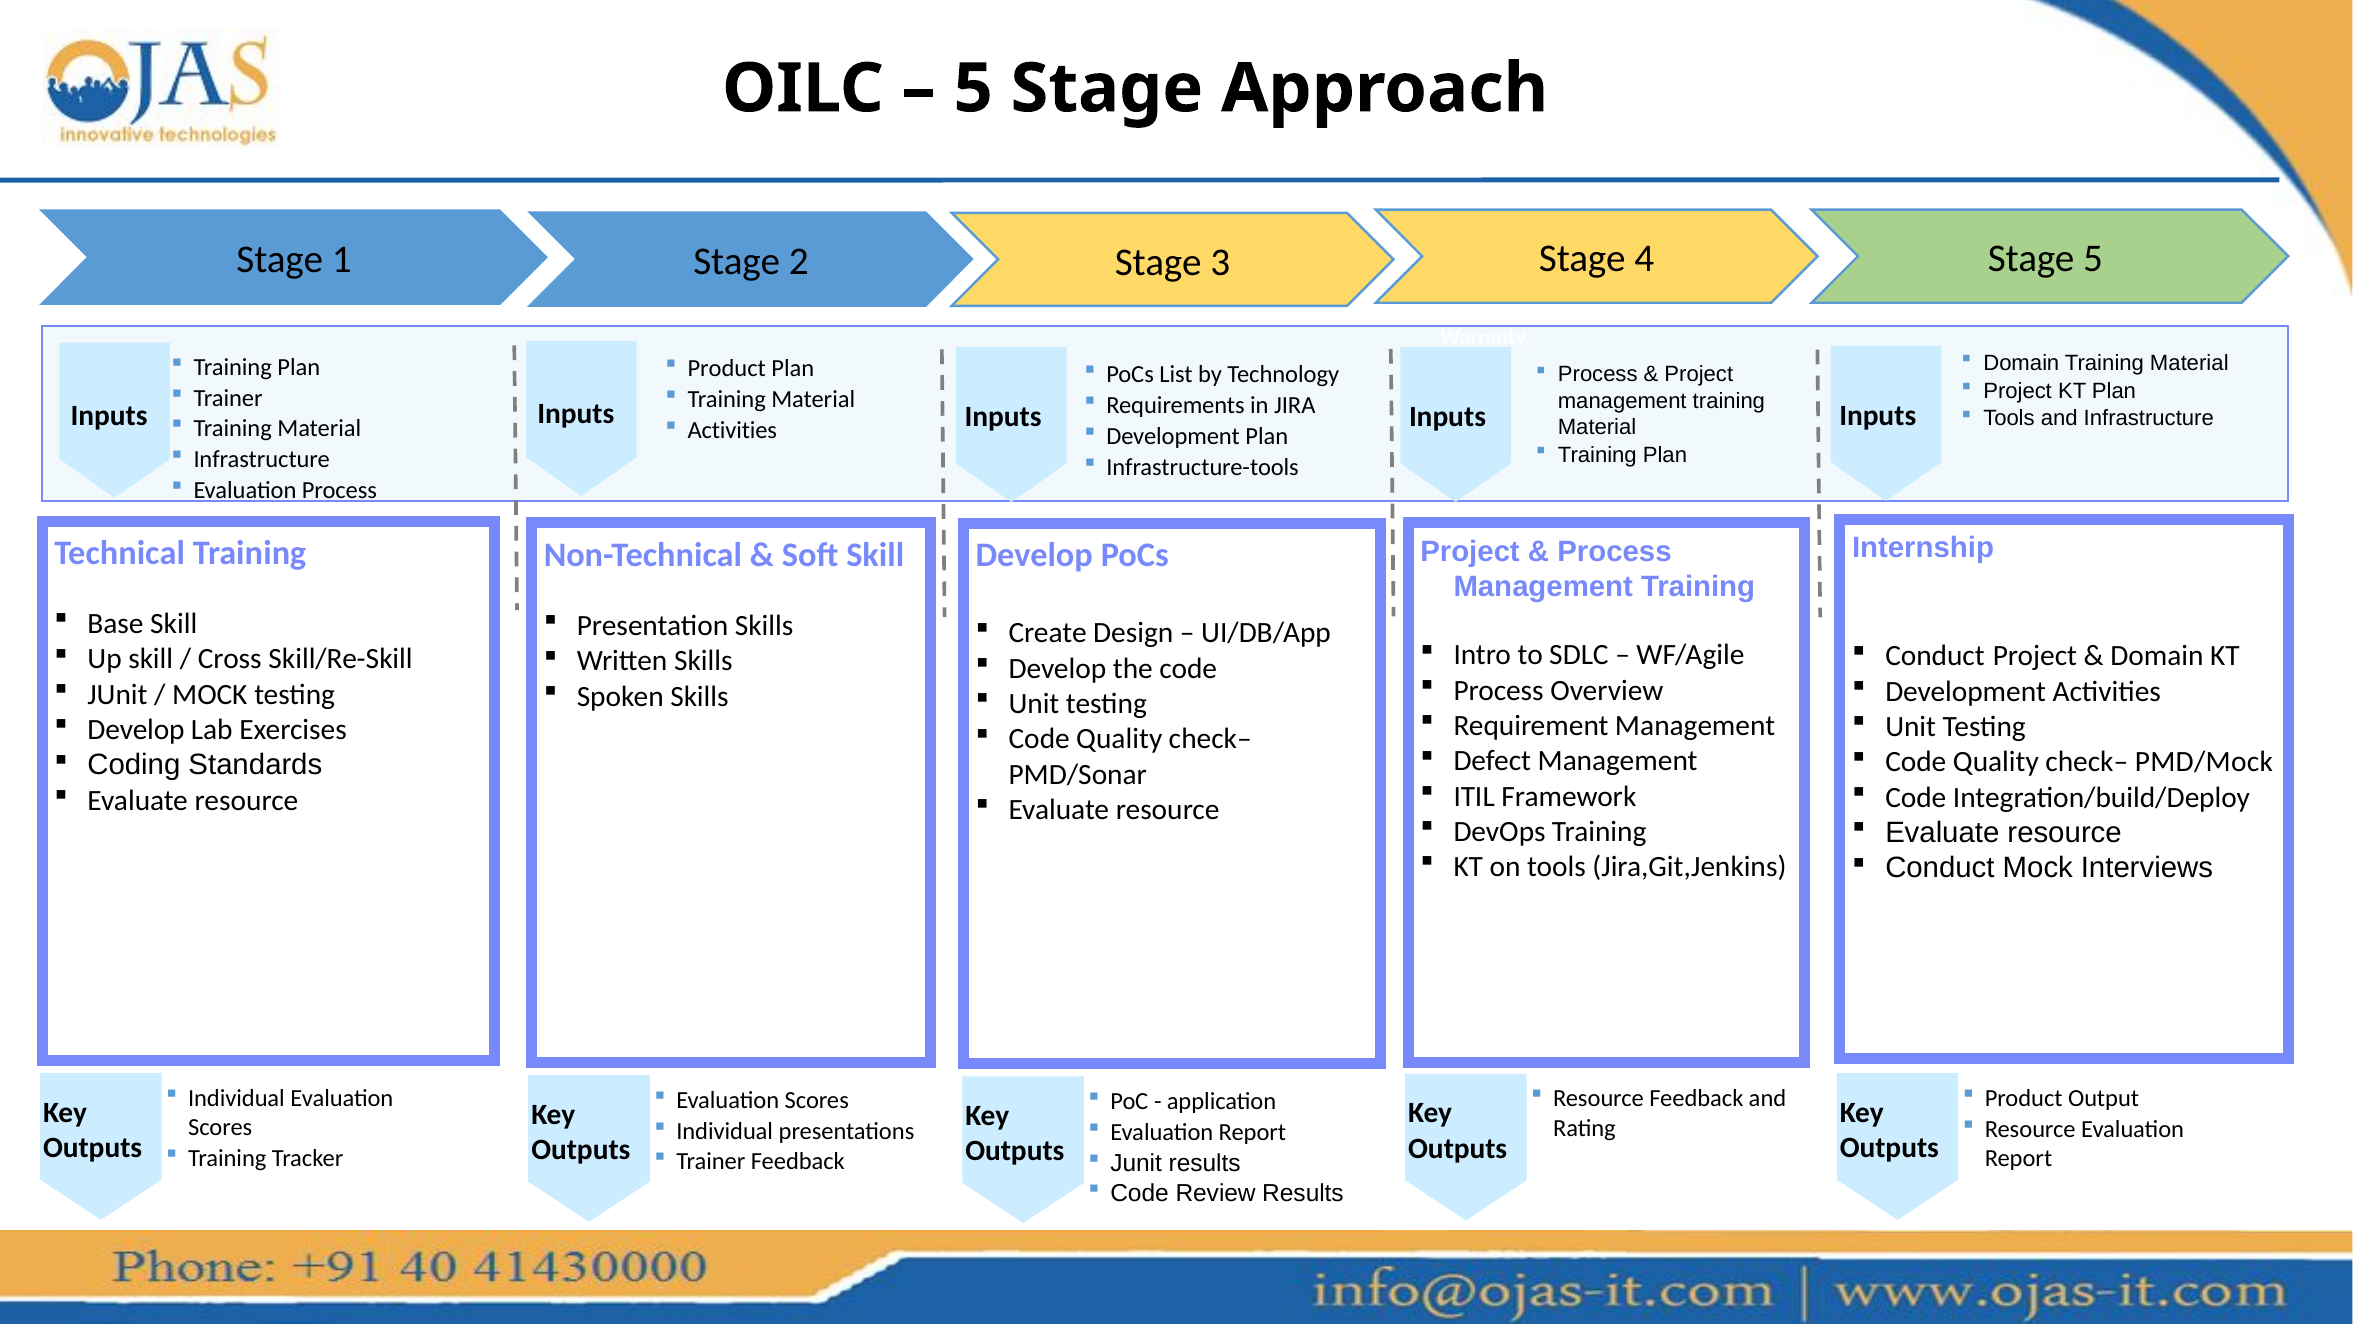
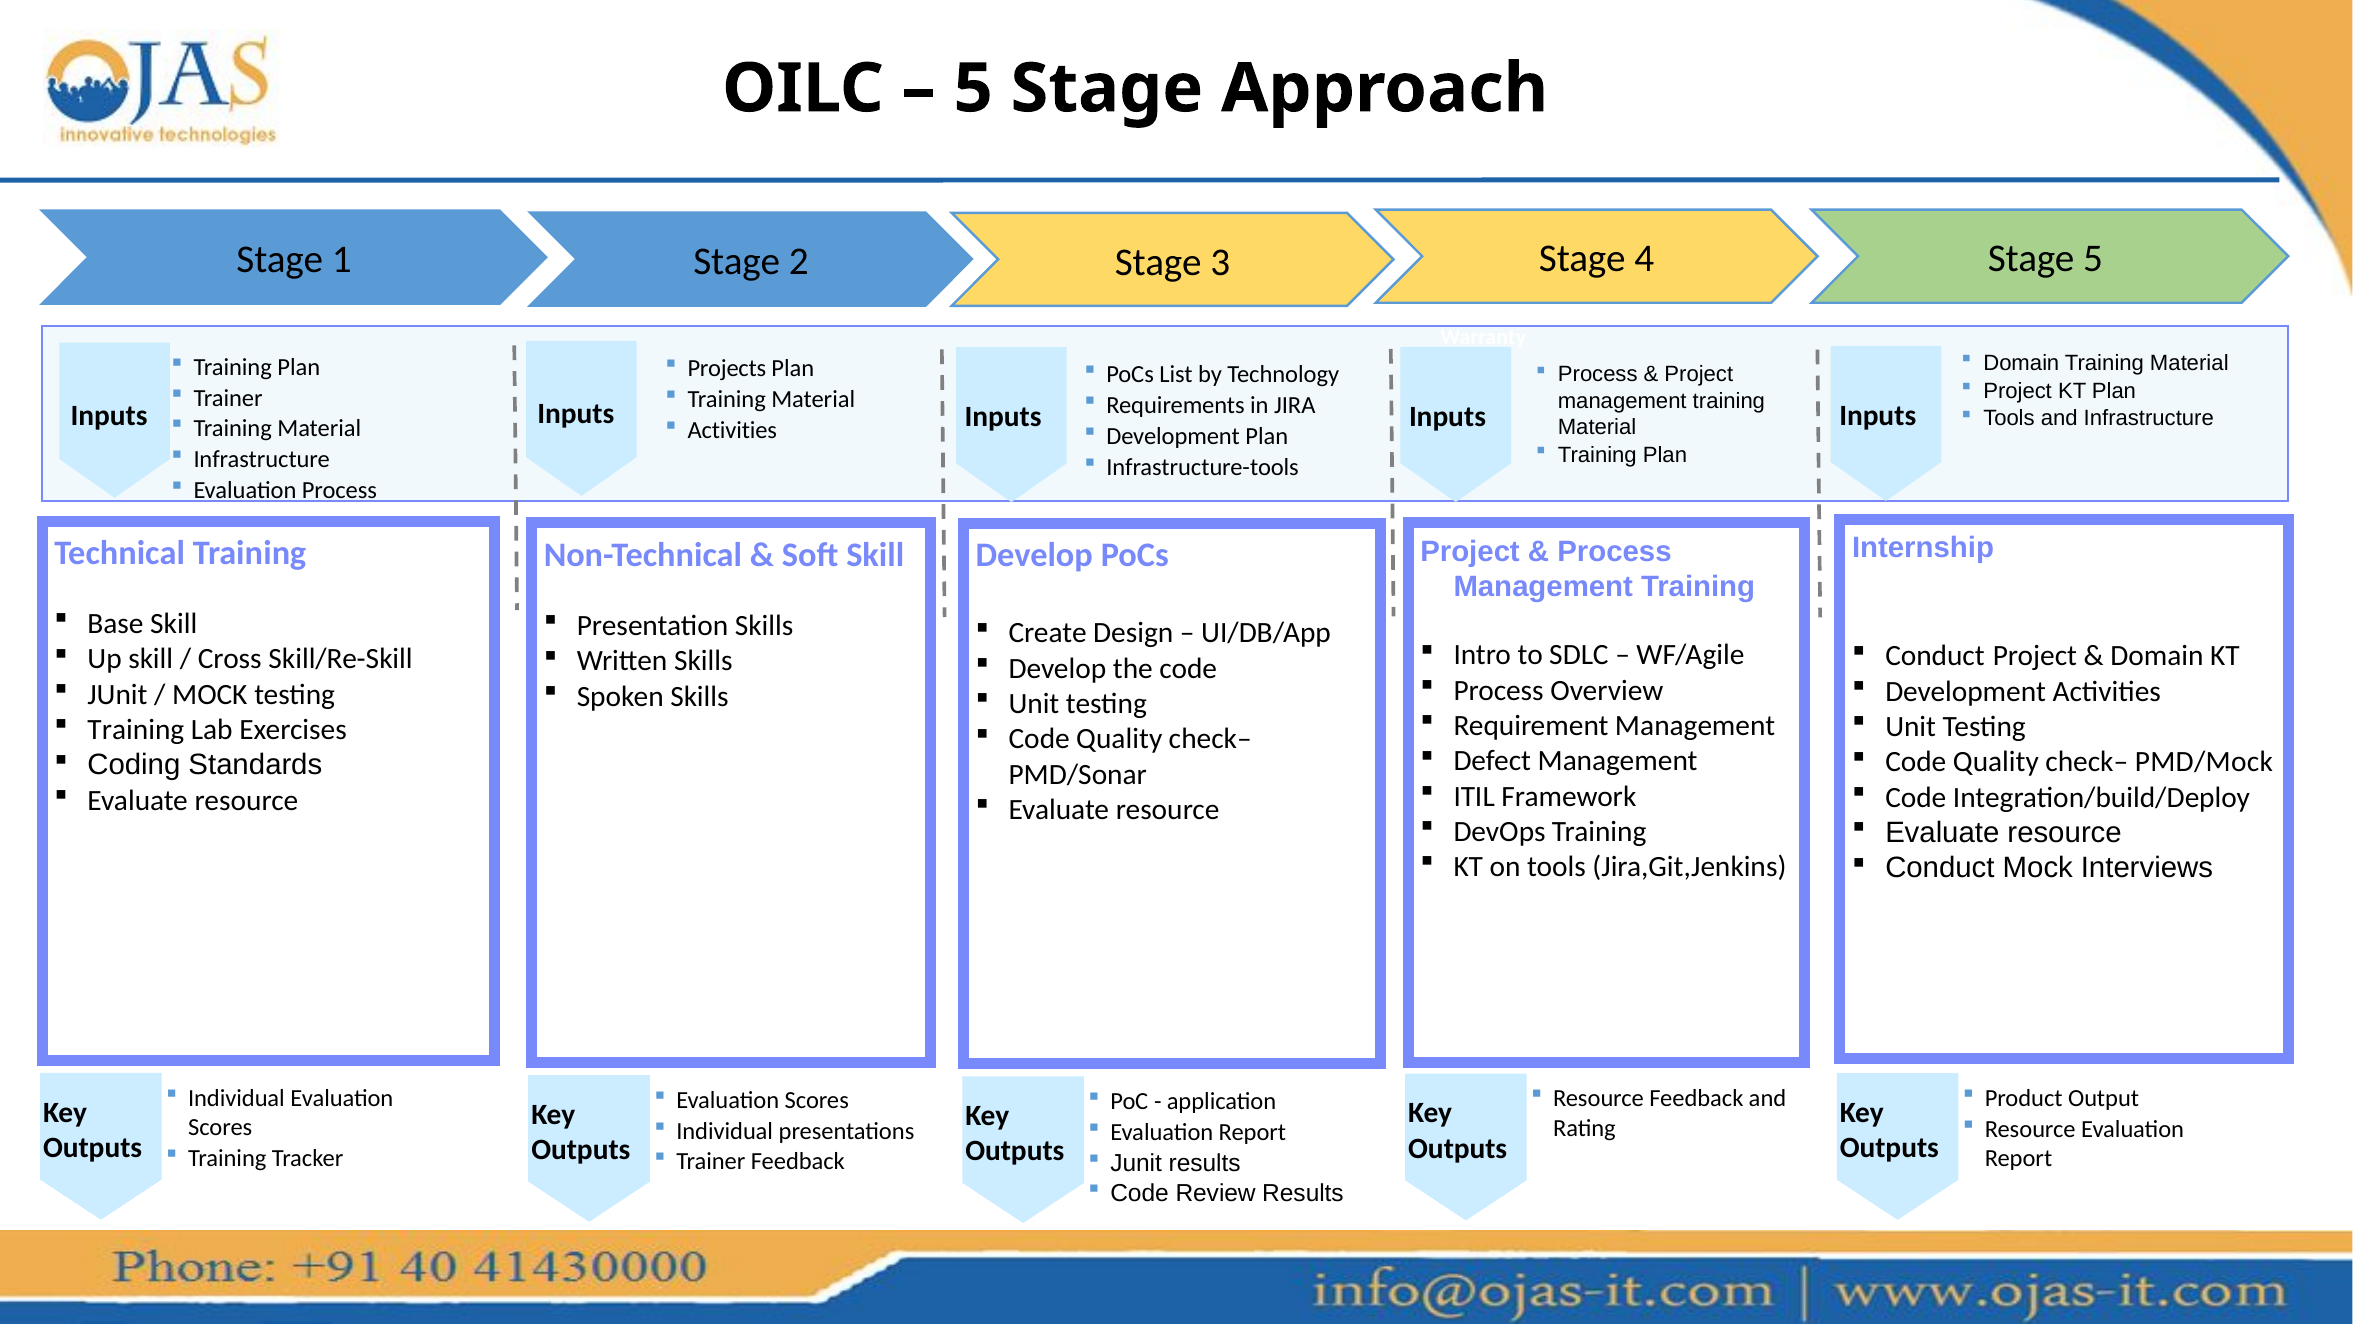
Product at (727, 369): Product -> Projects
Develop at (136, 730): Develop -> Training
